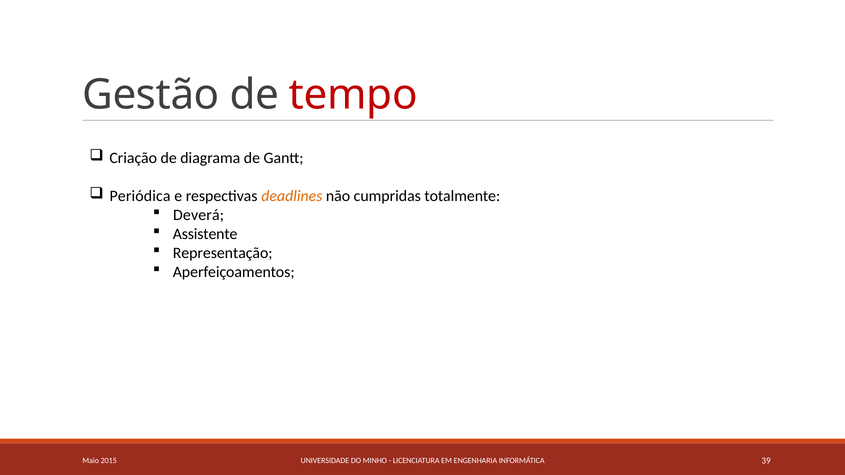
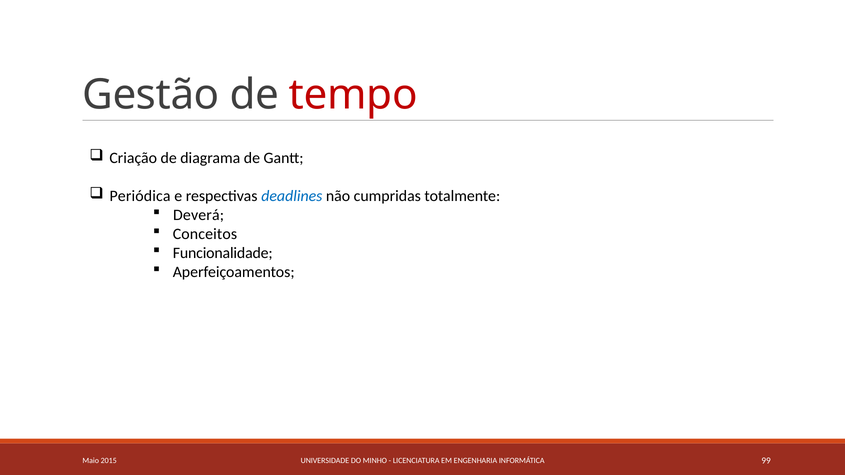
deadlines colour: orange -> blue
Assistente: Assistente -> Conceitos
Representação: Representação -> Funcionalidade
39: 39 -> 99
